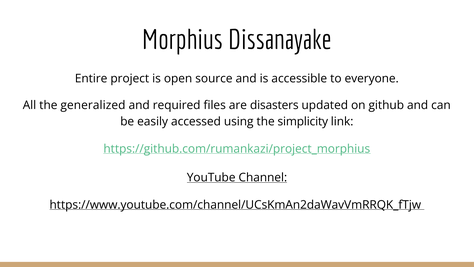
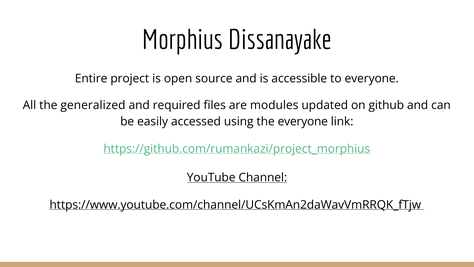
disasters: disasters -> modules
the simplicity: simplicity -> everyone
